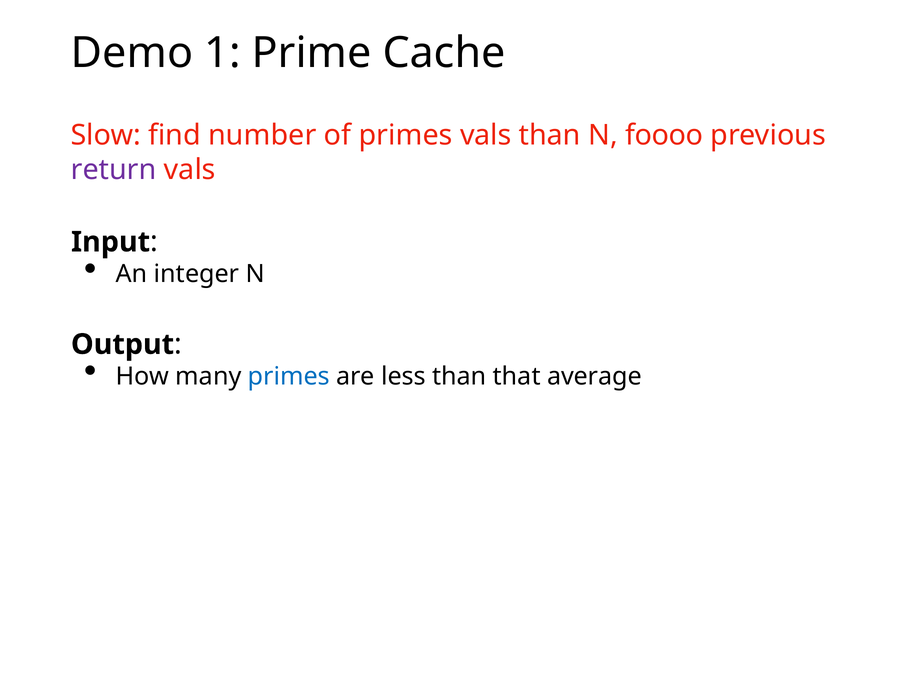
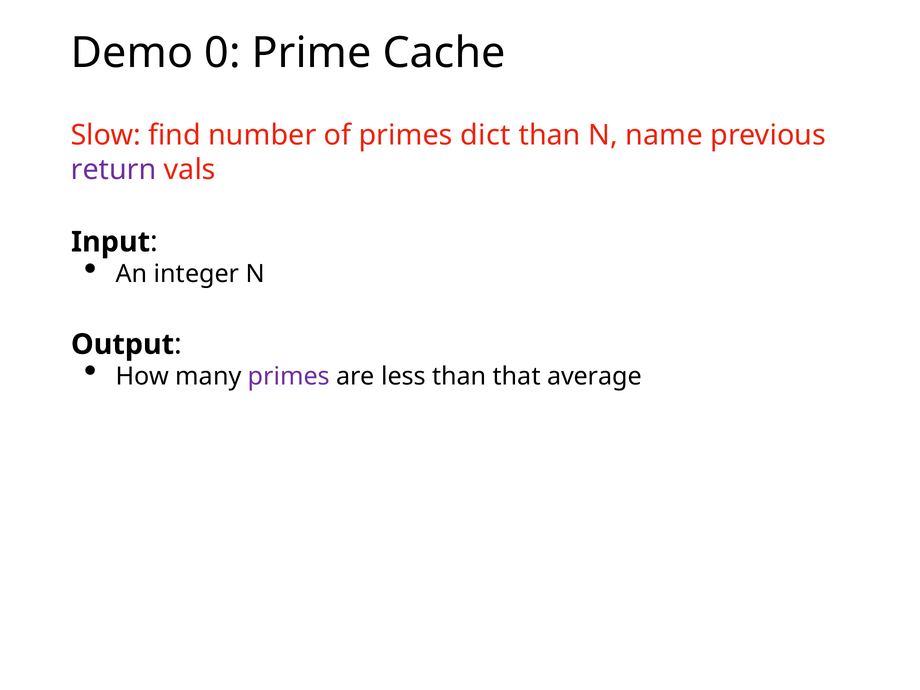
1: 1 -> 0
primes vals: vals -> dict
foooo: foooo -> name
primes at (289, 377) colour: blue -> purple
